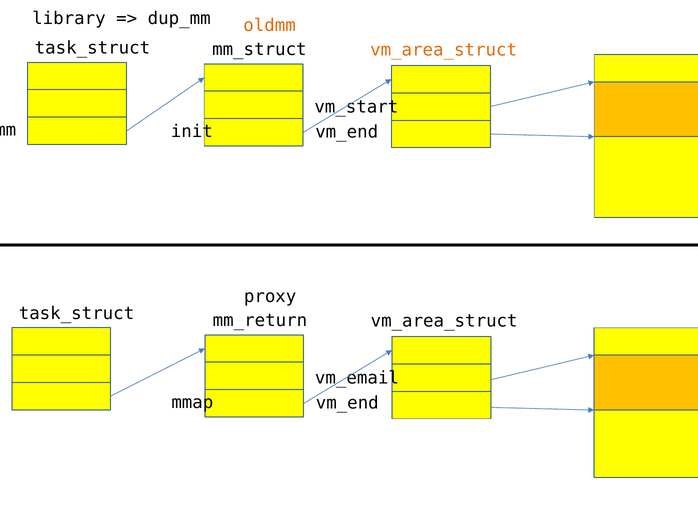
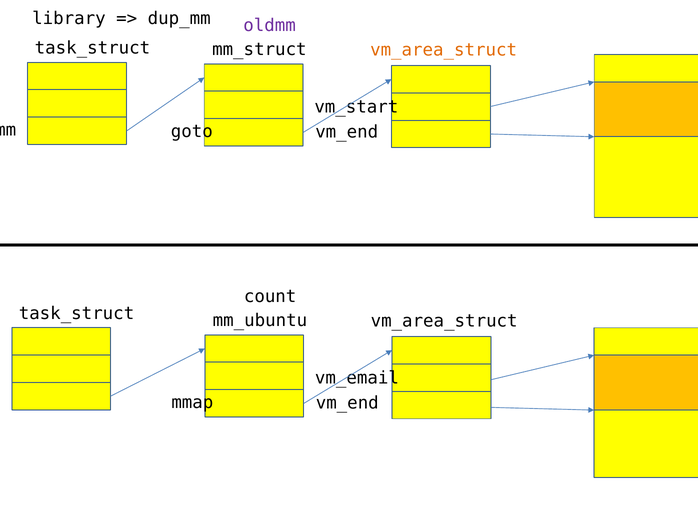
oldmm colour: orange -> purple
init: init -> goto
proxy: proxy -> count
mm_return: mm_return -> mm_ubuntu
